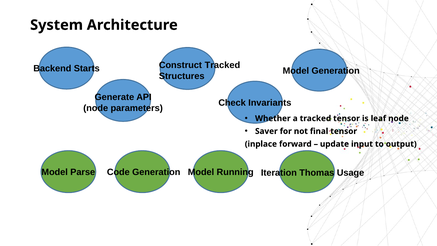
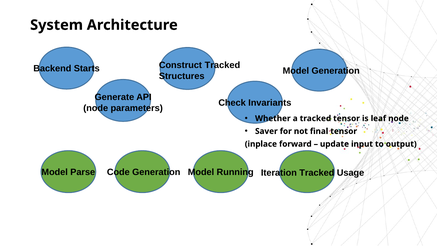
Iteration Thomas: Thomas -> Tracked
